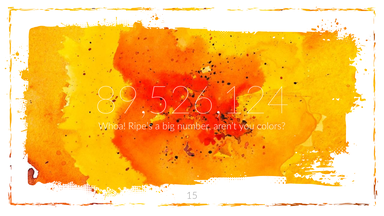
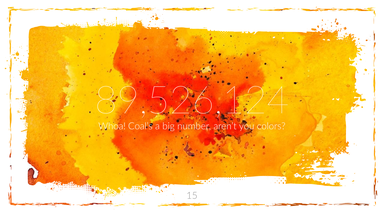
Ripe’s: Ripe’s -> Coal’s
